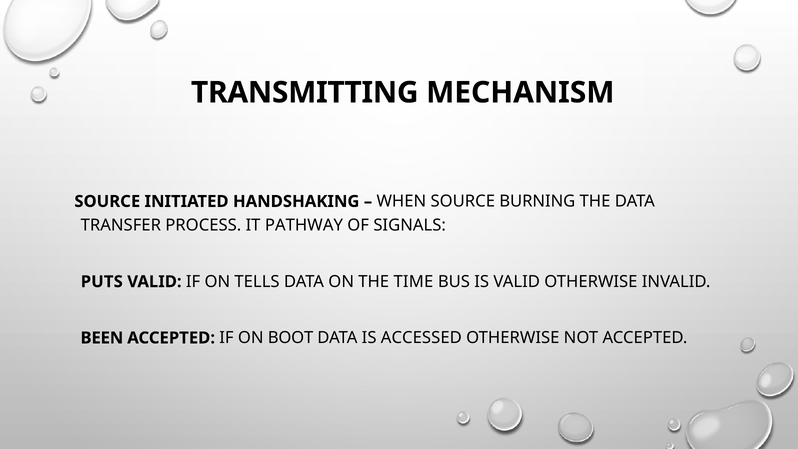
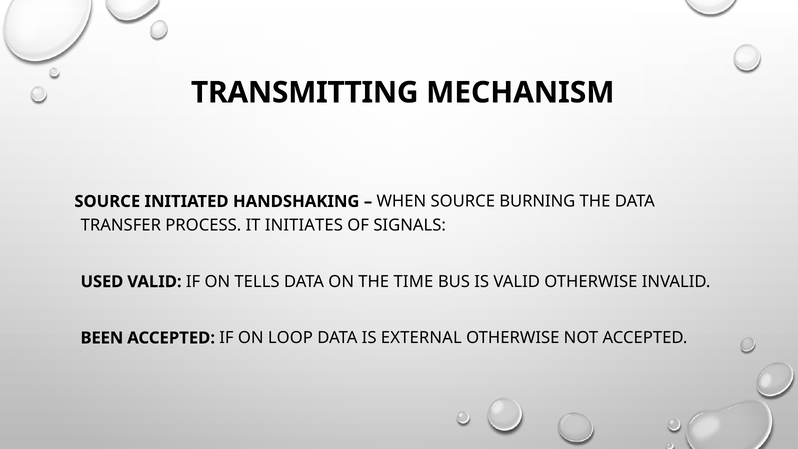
PATHWAY: PATHWAY -> INITIATES
PUTS: PUTS -> USED
BOOT: BOOT -> LOOP
ACCESSED: ACCESSED -> EXTERNAL
